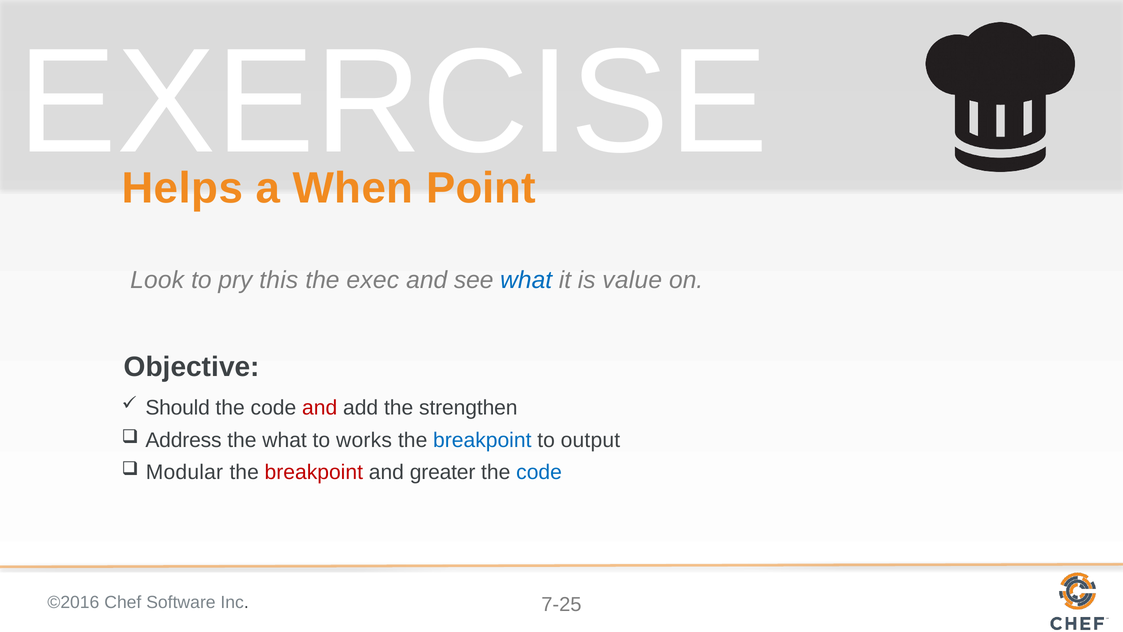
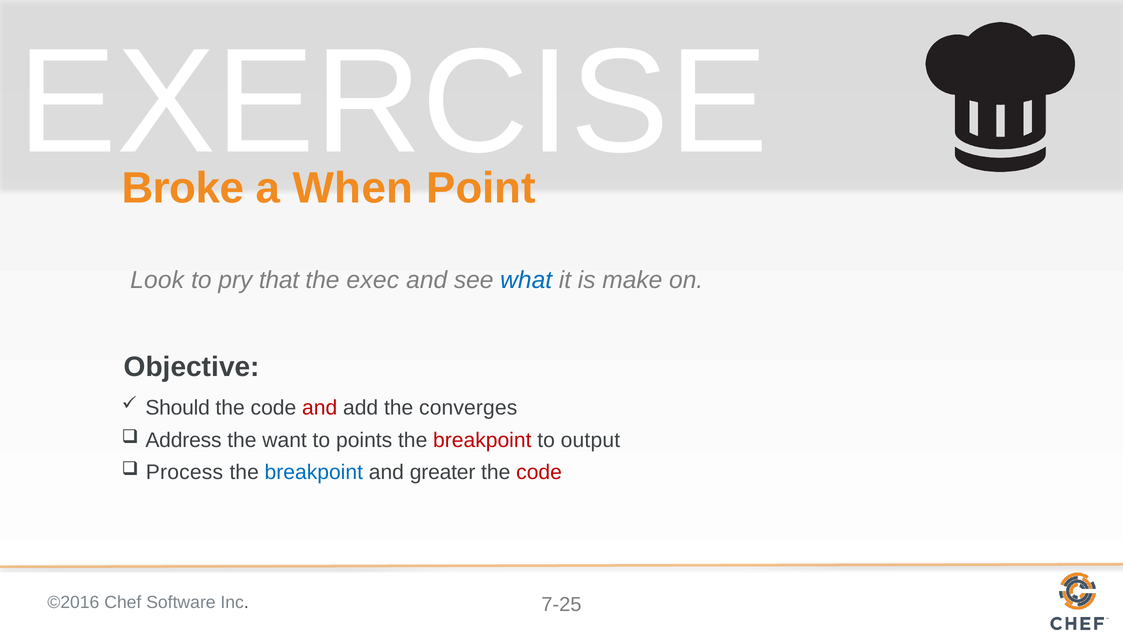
Helps: Helps -> Broke
this: this -> that
value: value -> make
strengthen: strengthen -> converges
the what: what -> want
works: works -> points
breakpoint at (482, 440) colour: blue -> red
Modular: Modular -> Process
breakpoint at (314, 472) colour: red -> blue
code at (539, 472) colour: blue -> red
